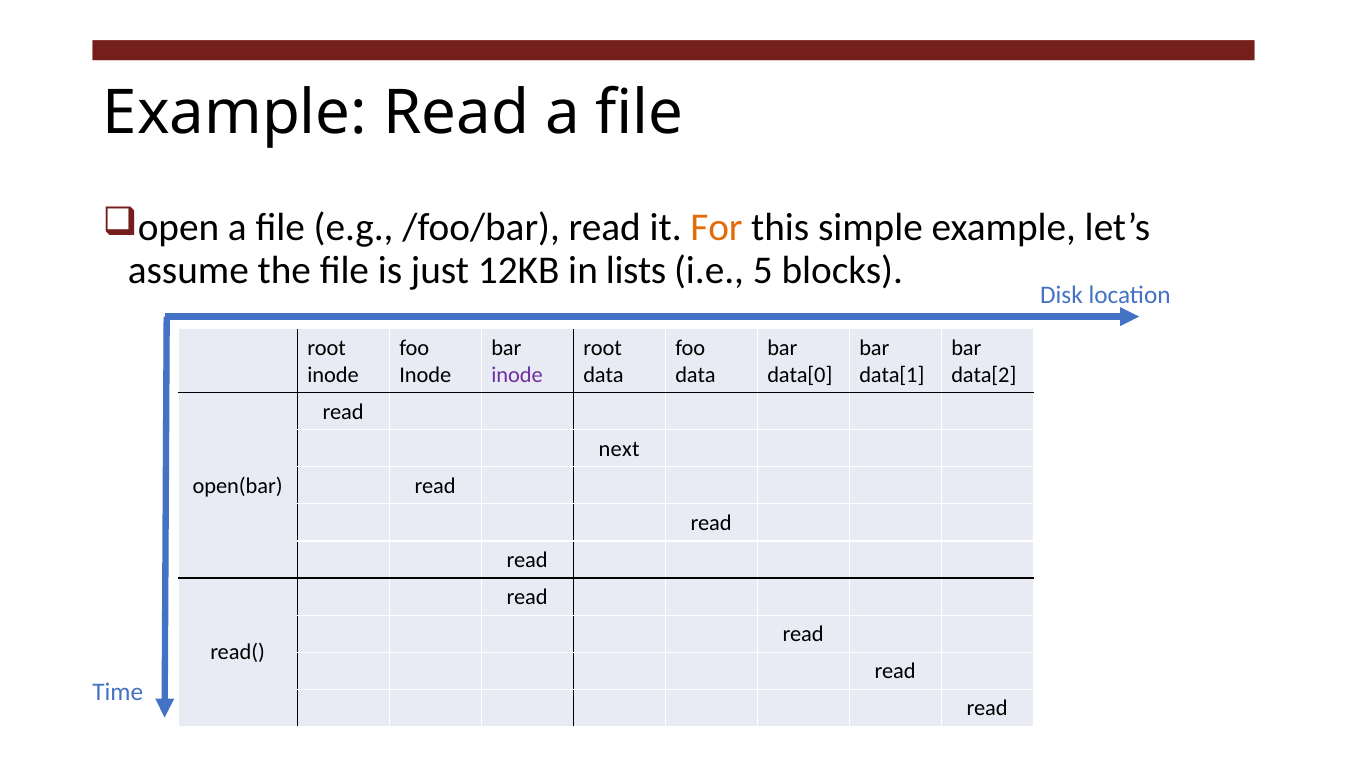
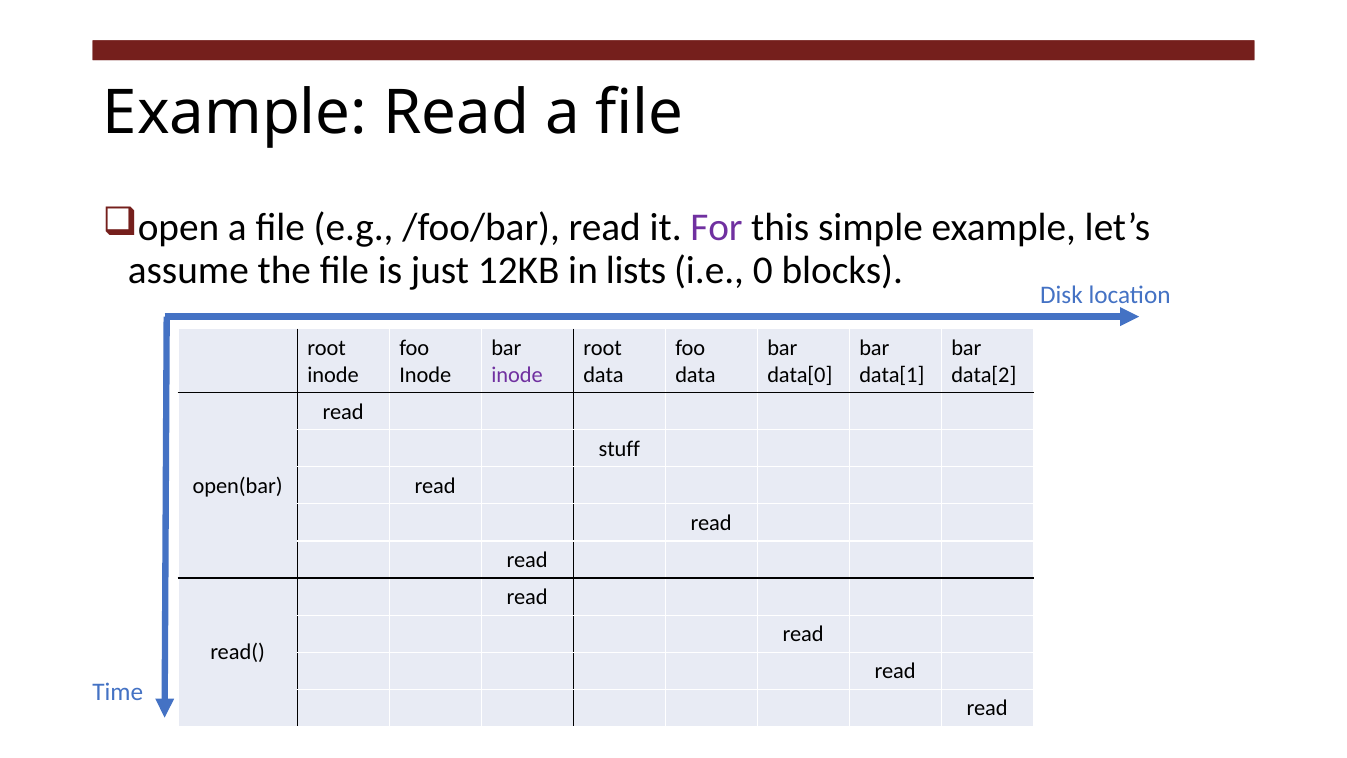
For colour: orange -> purple
5: 5 -> 0
next: next -> stuff
